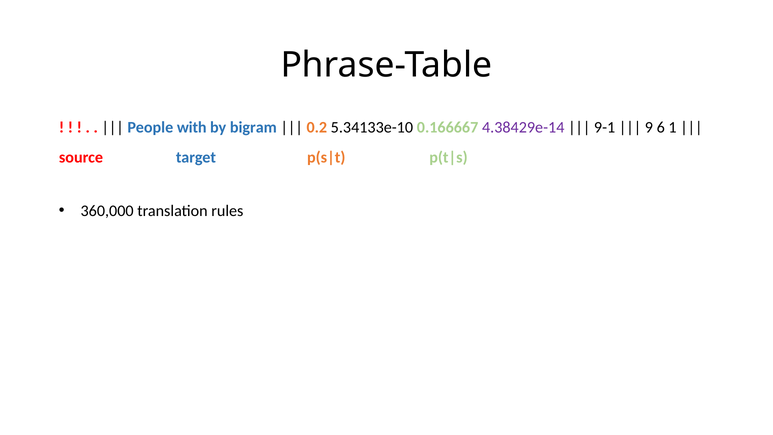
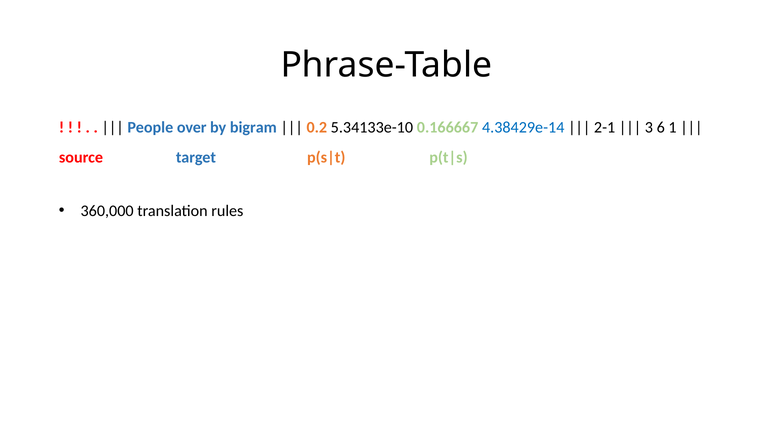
with: with -> over
4.38429e-14 colour: purple -> blue
9-1: 9-1 -> 2-1
9: 9 -> 3
